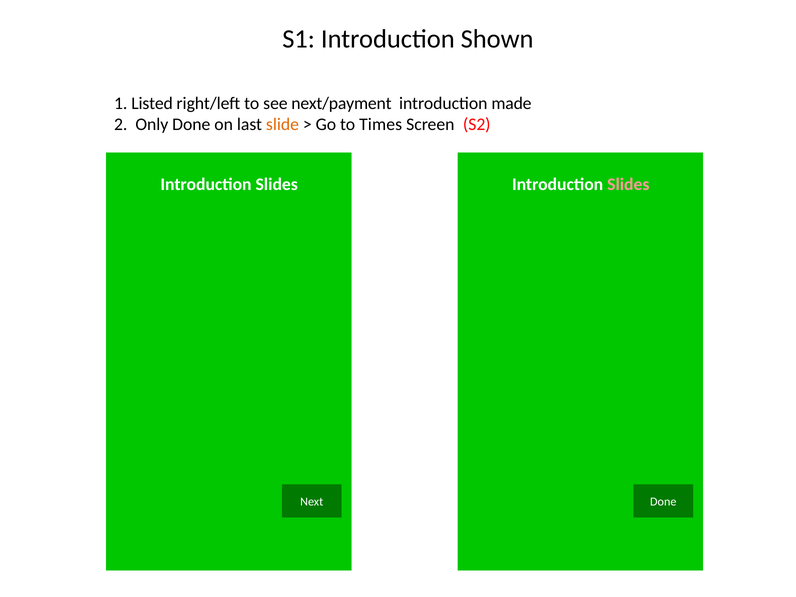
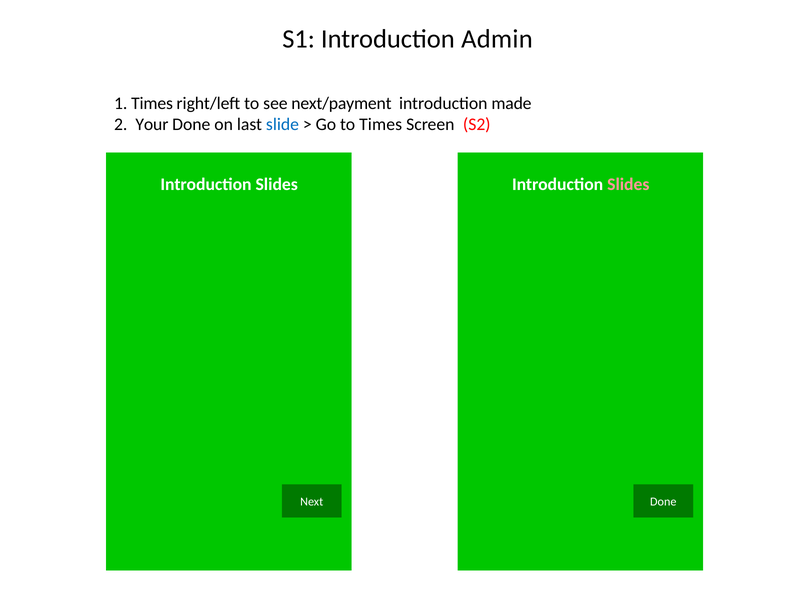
Shown: Shown -> Admin
1 Listed: Listed -> Times
Only: Only -> Your
slide colour: orange -> blue
